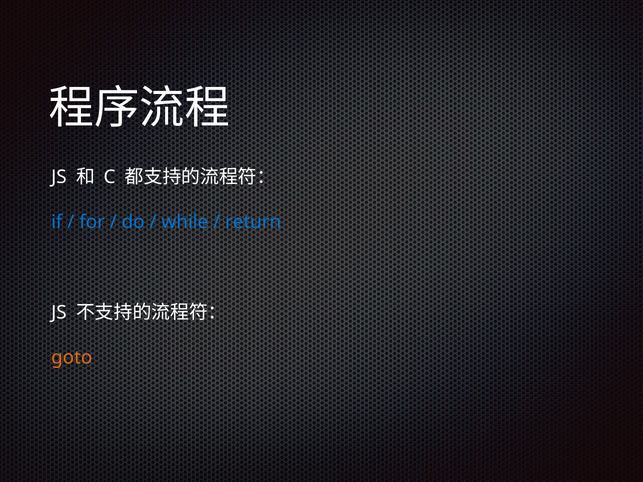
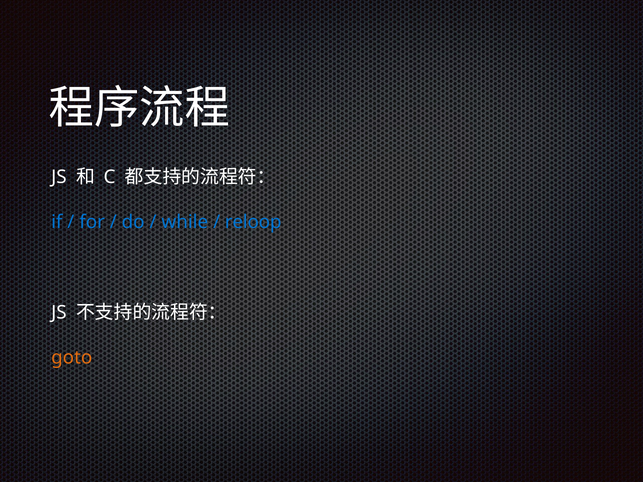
return: return -> reloop
